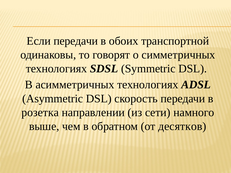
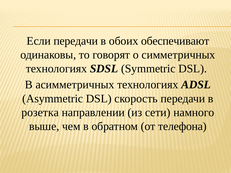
транспортной: транспортной -> обеспечивают
десятков: десятков -> телефона
